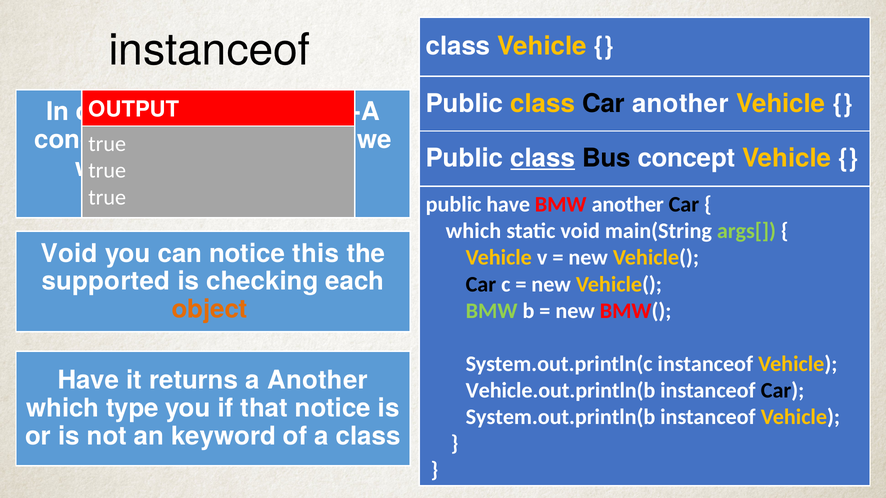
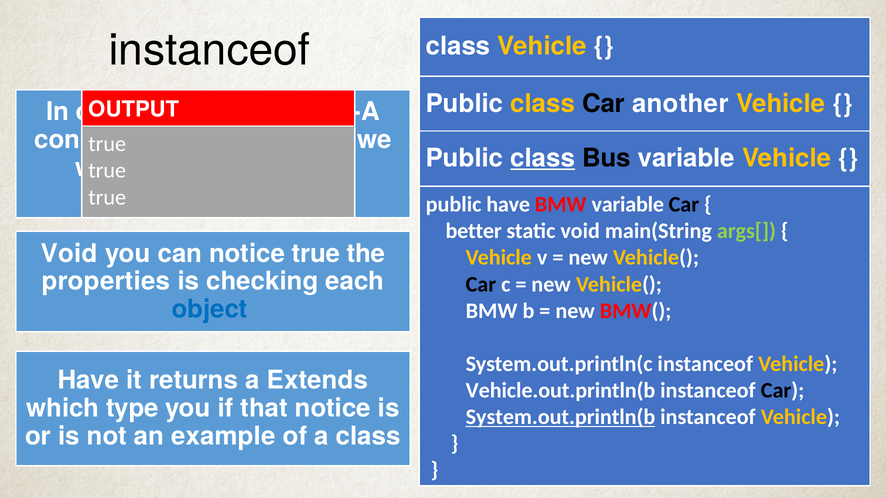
Bus concept: concept -> variable
BMW another: another -> variable
which at (473, 231): which -> better
notice this: this -> true
supported: supported -> properties
object colour: orange -> blue
BMW at (492, 311) colour: light green -> white
a Another: Another -> Extends
System.out.println(b underline: none -> present
an keyword: keyword -> example
